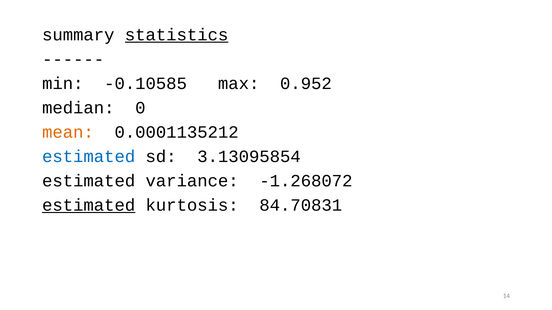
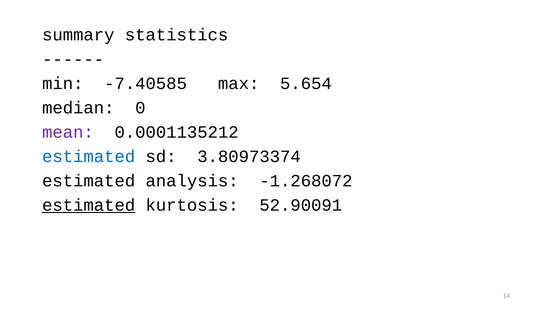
statistics underline: present -> none
-0.10585: -0.10585 -> -7.40585
0.952: 0.952 -> 5.654
mean colour: orange -> purple
3.13095854: 3.13095854 -> 3.80973374
variance: variance -> analysis
84.70831: 84.70831 -> 52.90091
